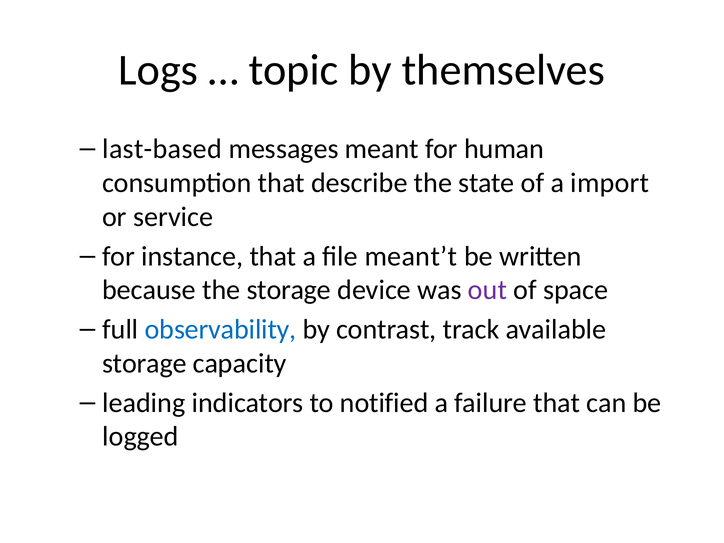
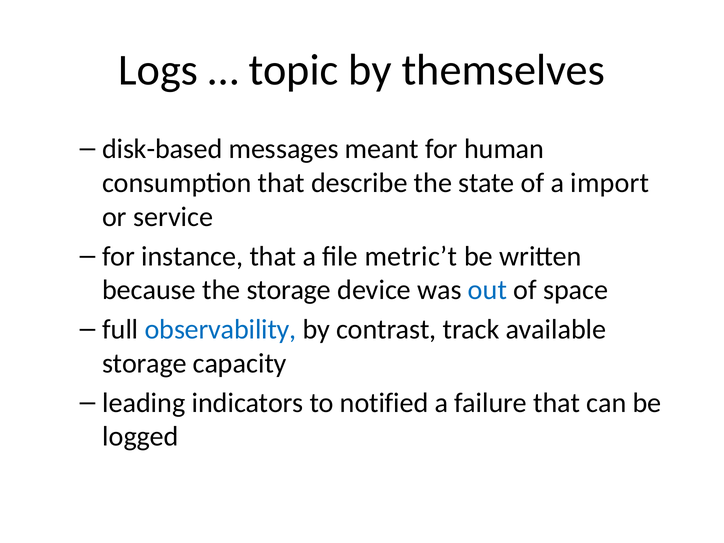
last-based: last-based -> disk-based
meant’t: meant’t -> metric’t
out colour: purple -> blue
